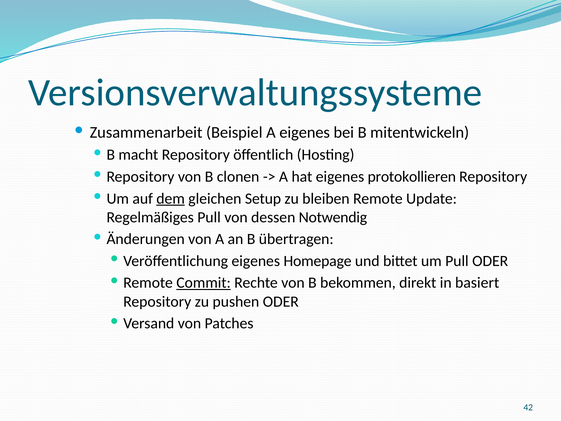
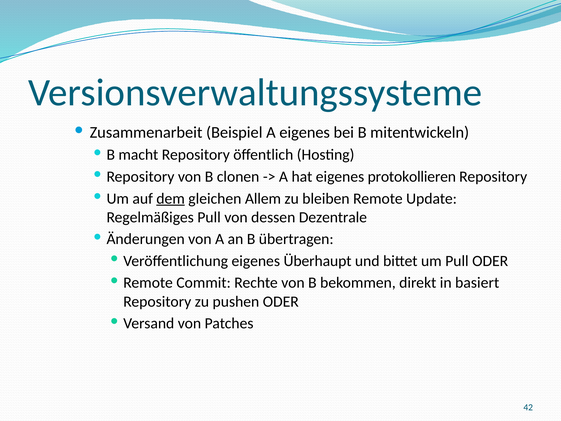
Setup: Setup -> Allem
Notwendig: Notwendig -> Dezentrale
Homepage: Homepage -> Überhaupt
Commit underline: present -> none
